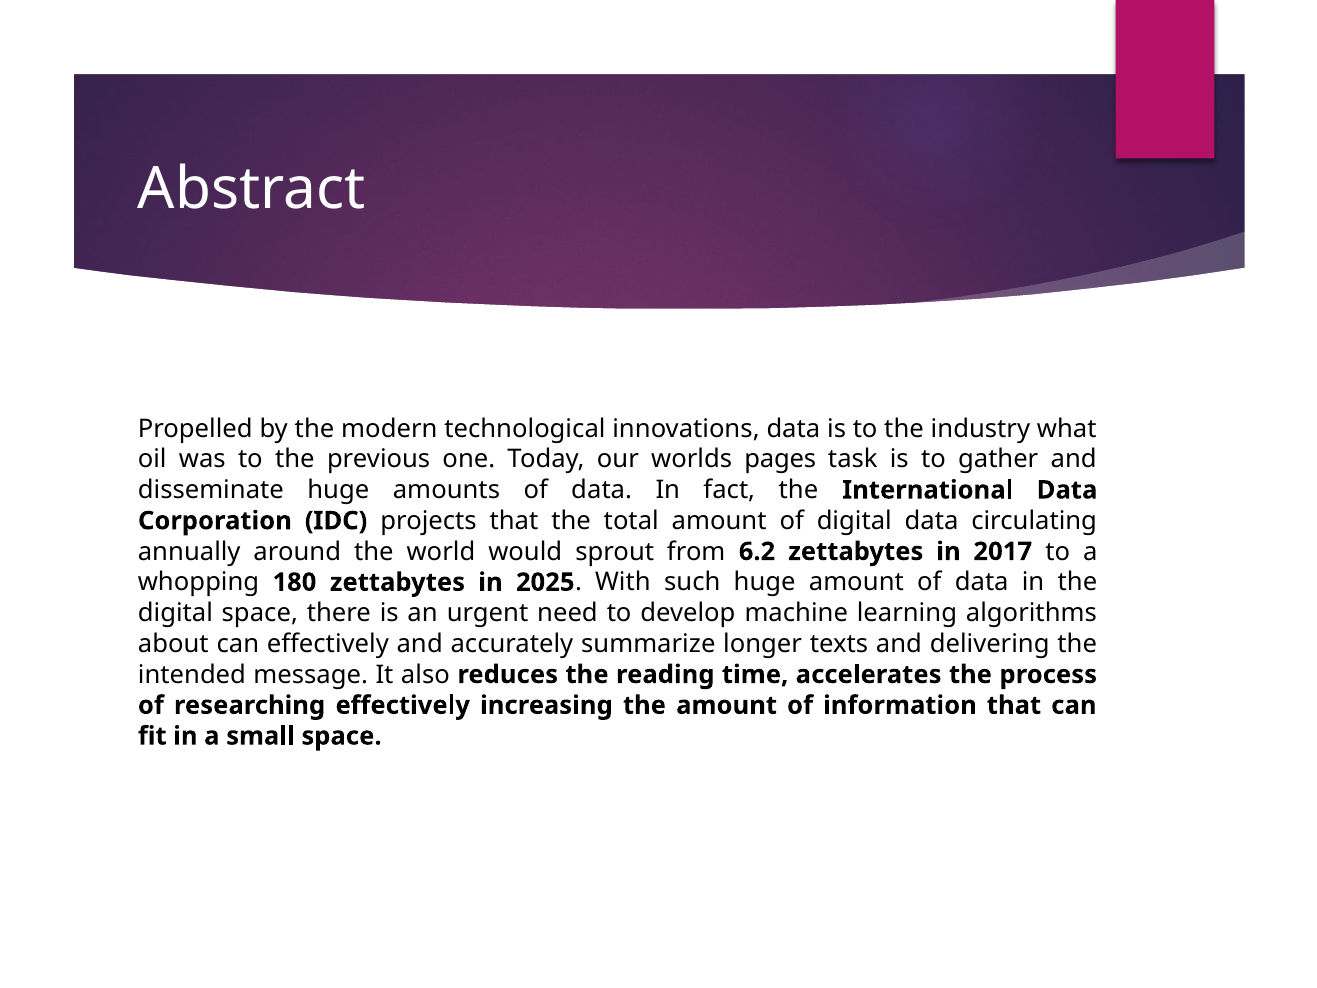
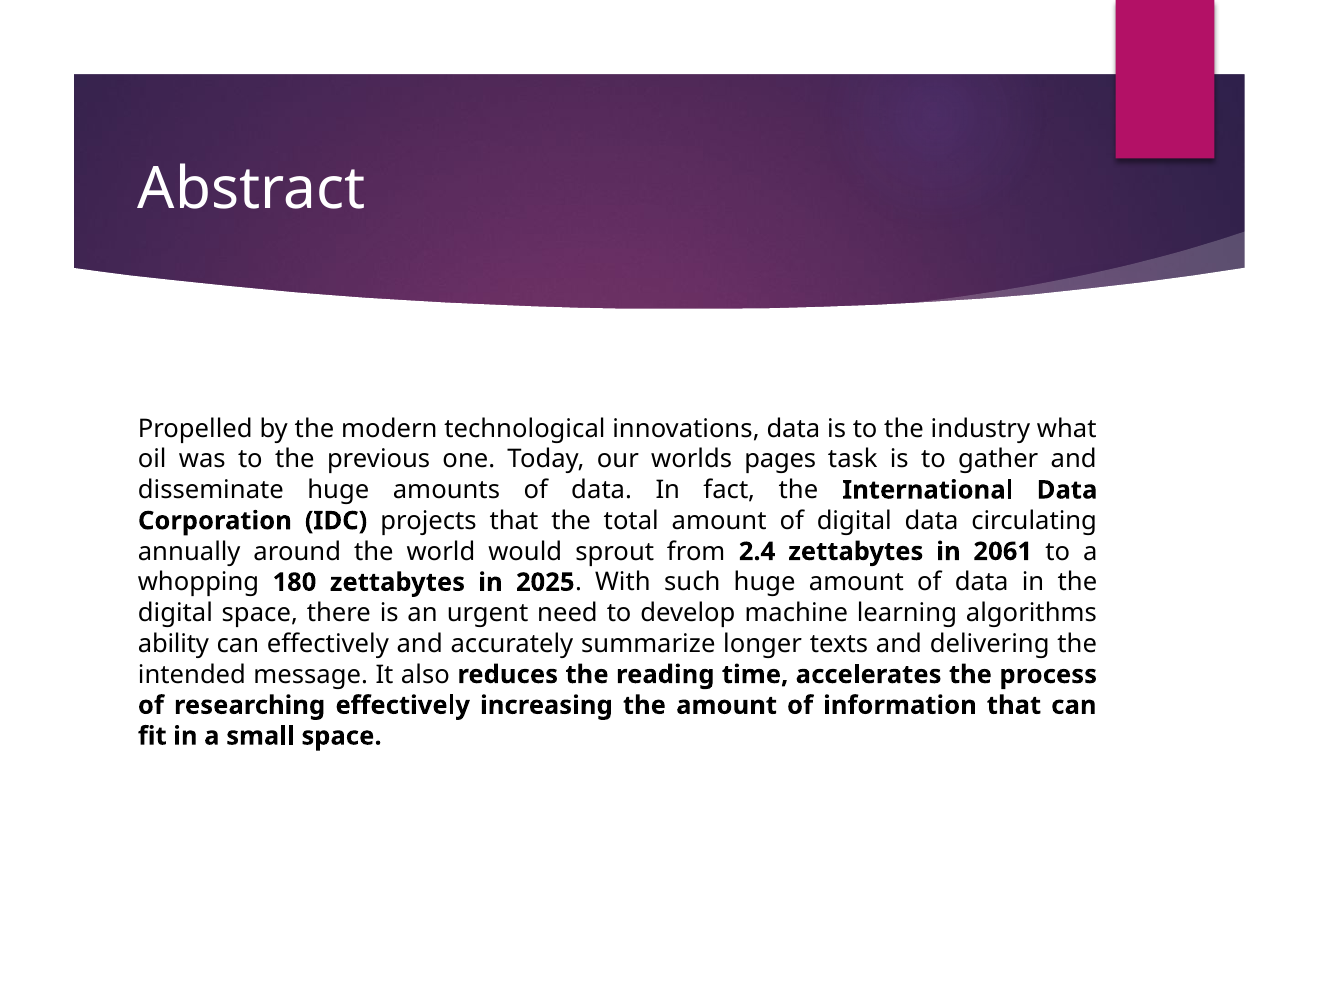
6.2: 6.2 -> 2.4
2017: 2017 -> 2061
about: about -> ability
